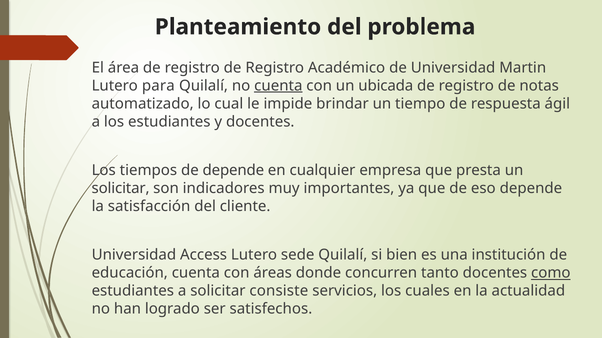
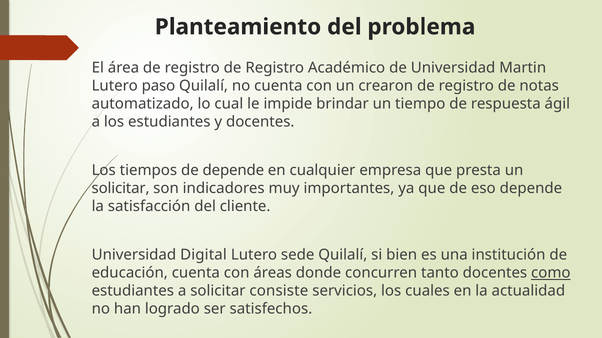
para: para -> paso
cuenta at (278, 86) underline: present -> none
ubicada: ubicada -> crearon
Access: Access -> Digital
